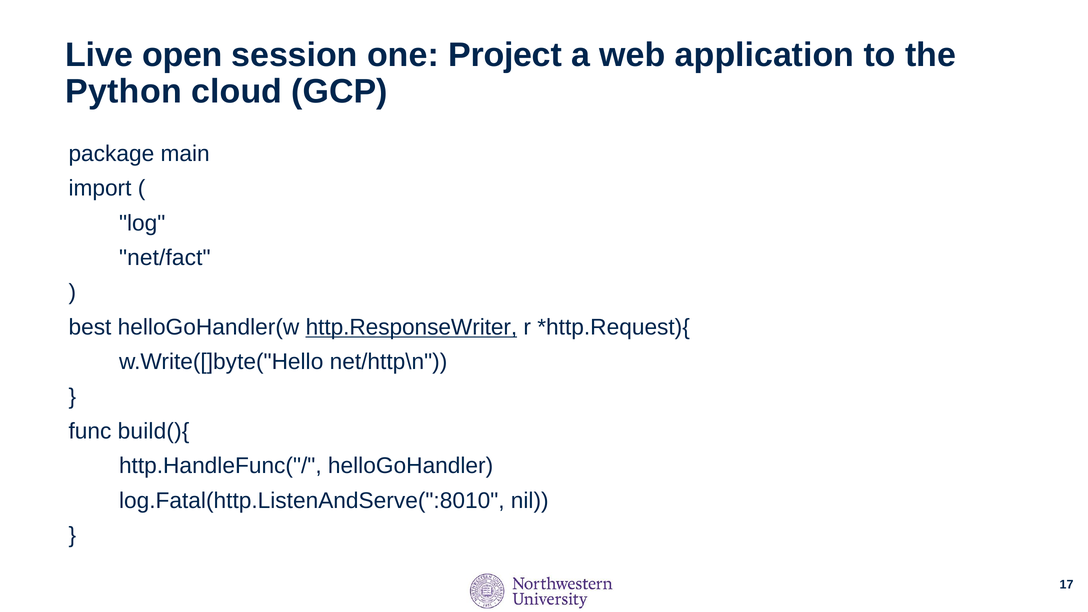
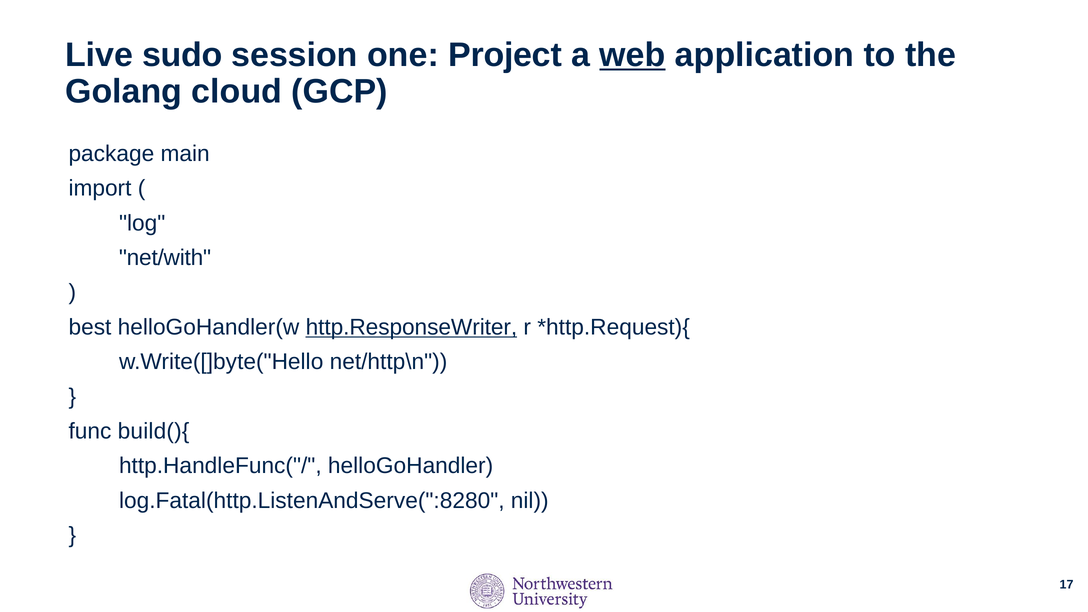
open: open -> sudo
web underline: none -> present
Python: Python -> Golang
net/fact: net/fact -> net/with
log.Fatal(http.ListenAndServe(":8010: log.Fatal(http.ListenAndServe(":8010 -> log.Fatal(http.ListenAndServe(":8280
